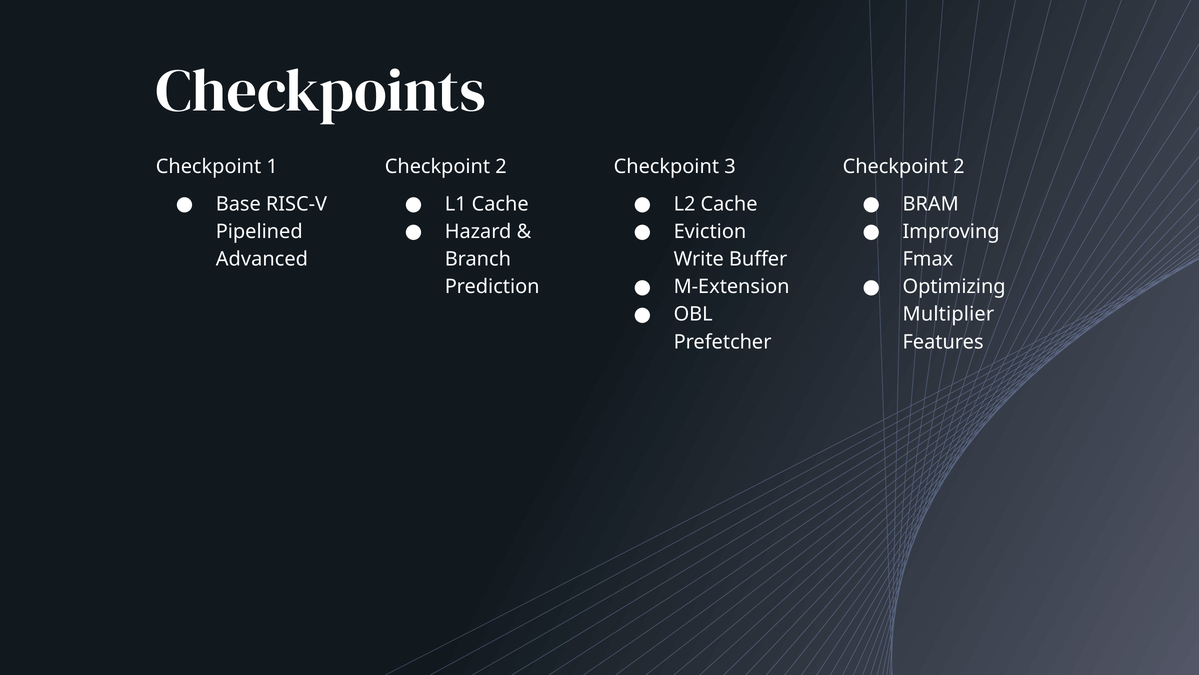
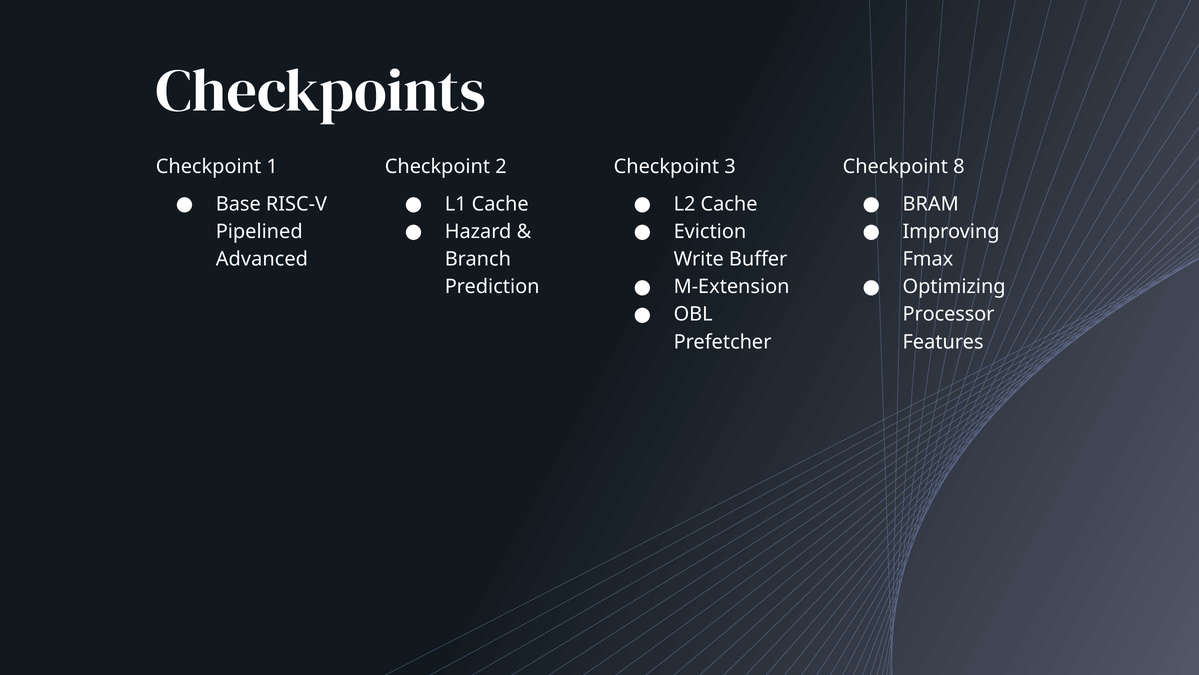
2 at (959, 166): 2 -> 8
Multiplier: Multiplier -> Processor
